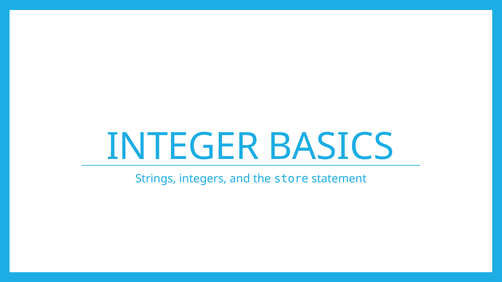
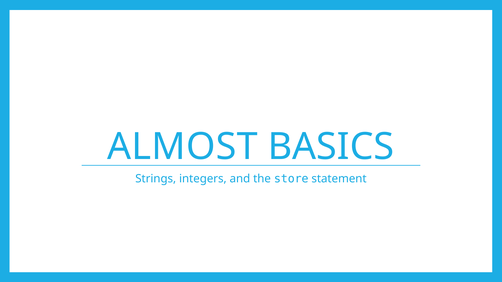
INTEGER: INTEGER -> ALMOST
